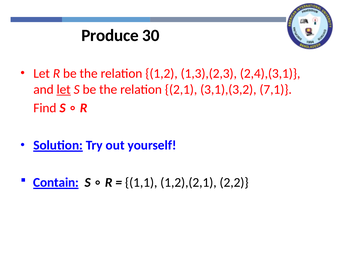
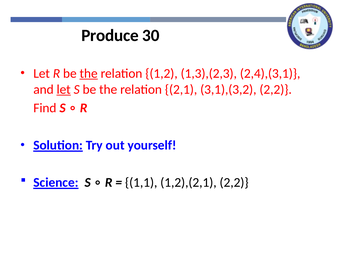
the at (89, 73) underline: none -> present
3,1),(3,2 7,1: 7,1 -> 2,2
Contain: Contain -> Science
